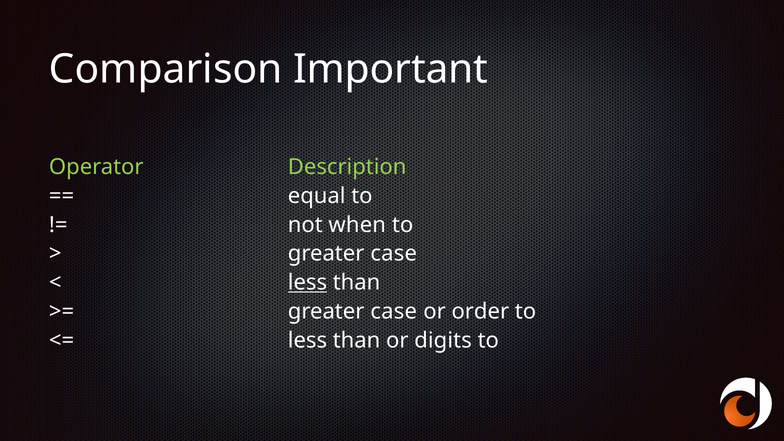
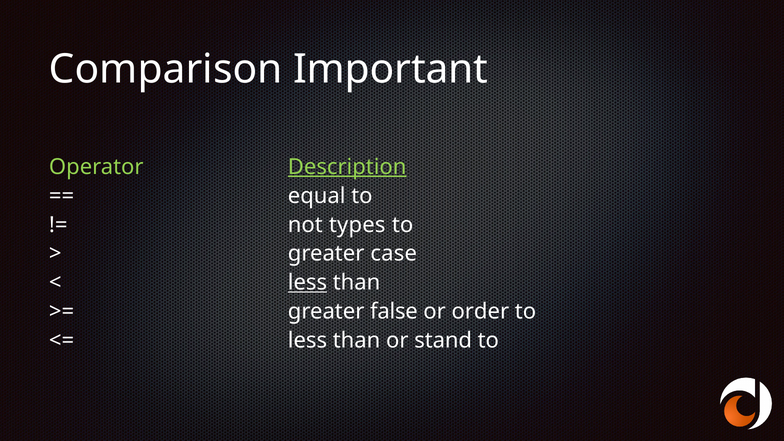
Description underline: none -> present
when: when -> types
case at (394, 312): case -> false
digits: digits -> stand
